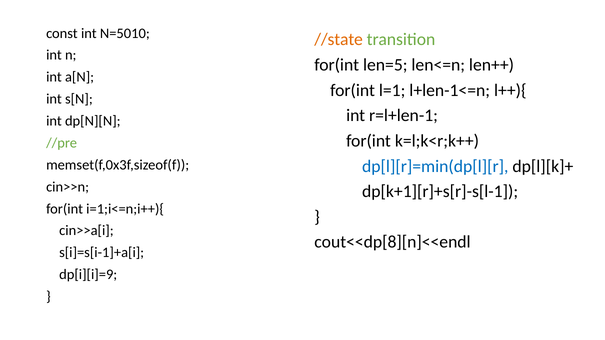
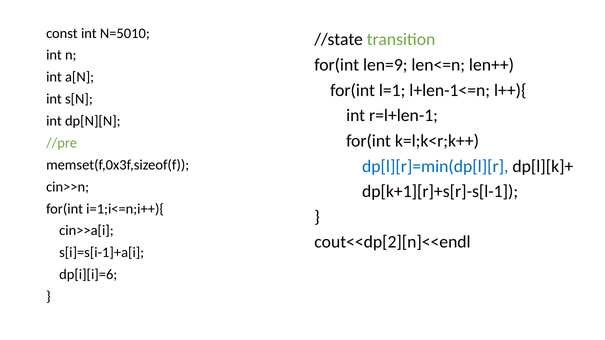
//state colour: orange -> black
len=5: len=5 -> len=9
cout<<dp[8][n]<<endl: cout<<dp[8][n]<<endl -> cout<<dp[2][n]<<endl
dp[i][i]=9: dp[i][i]=9 -> dp[i][i]=6
